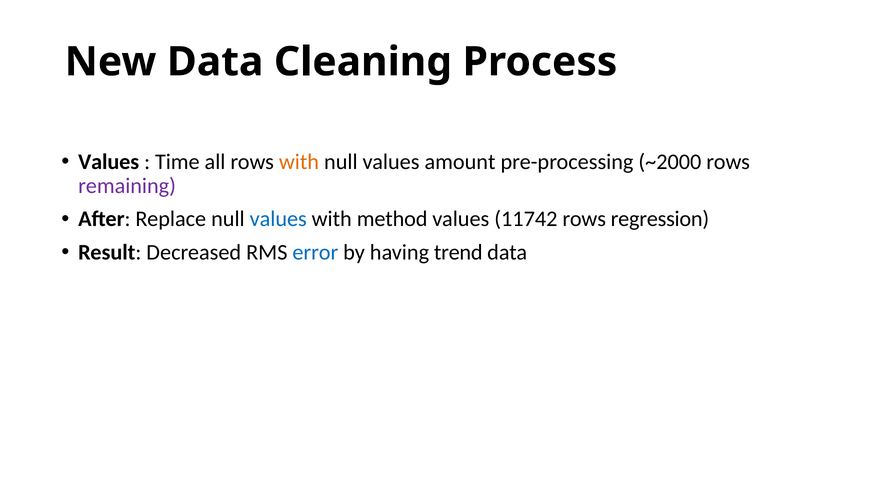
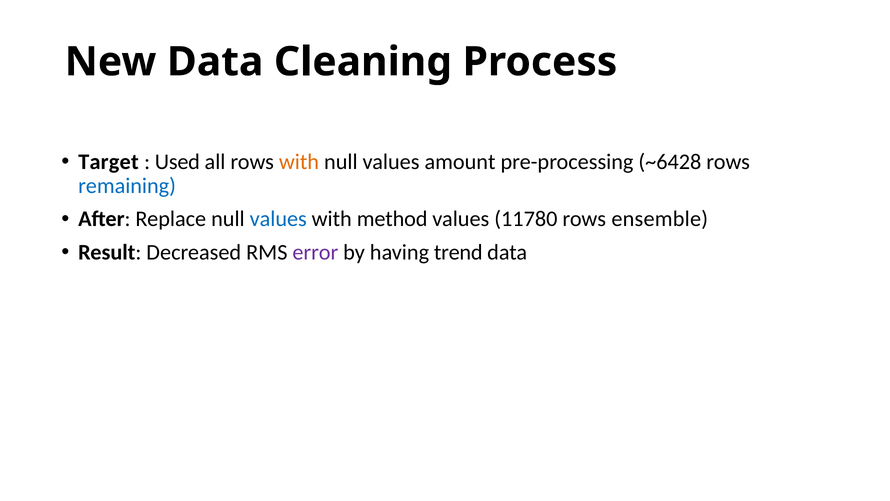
Values at (109, 162): Values -> Target
Time: Time -> Used
~2000: ~2000 -> ~6428
remaining colour: purple -> blue
11742: 11742 -> 11780
regression: regression -> ensemble
error colour: blue -> purple
